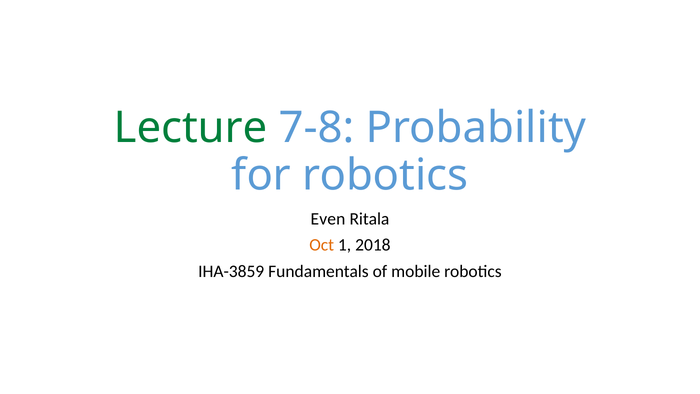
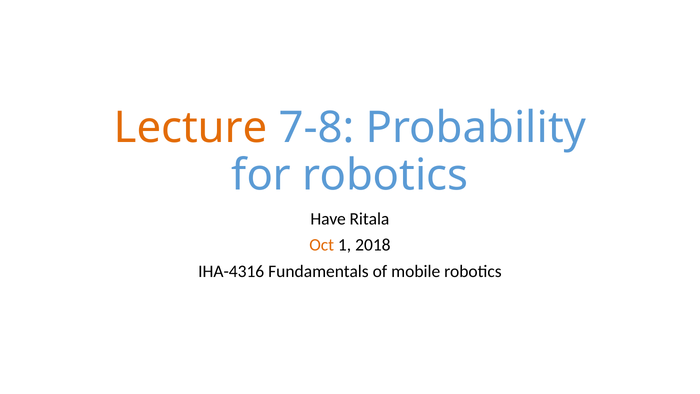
Lecture colour: green -> orange
Even: Even -> Have
IHA-3859: IHA-3859 -> IHA-4316
